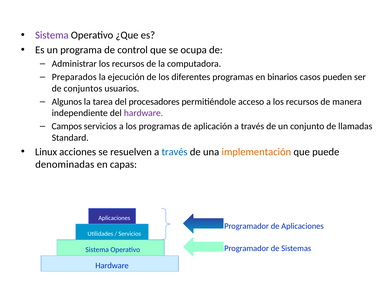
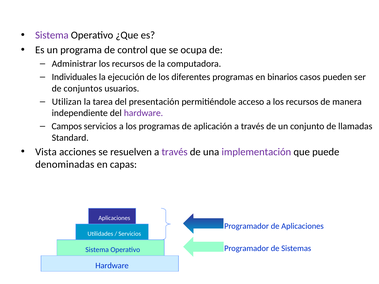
Preparados: Preparados -> Individuales
Algunos: Algunos -> Utilizan
procesadores: procesadores -> presentación
Linux: Linux -> Vista
través at (175, 152) colour: blue -> purple
implementación colour: orange -> purple
